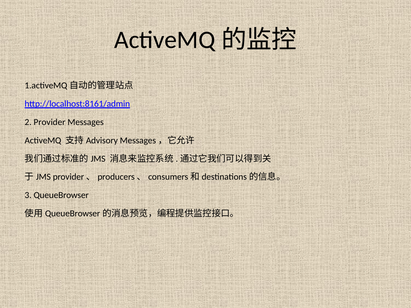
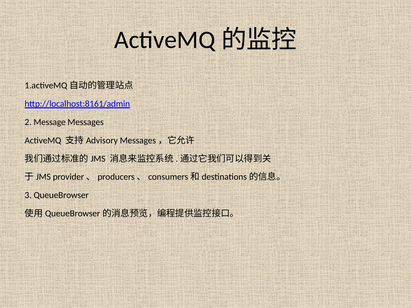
Provider: Provider -> Message
